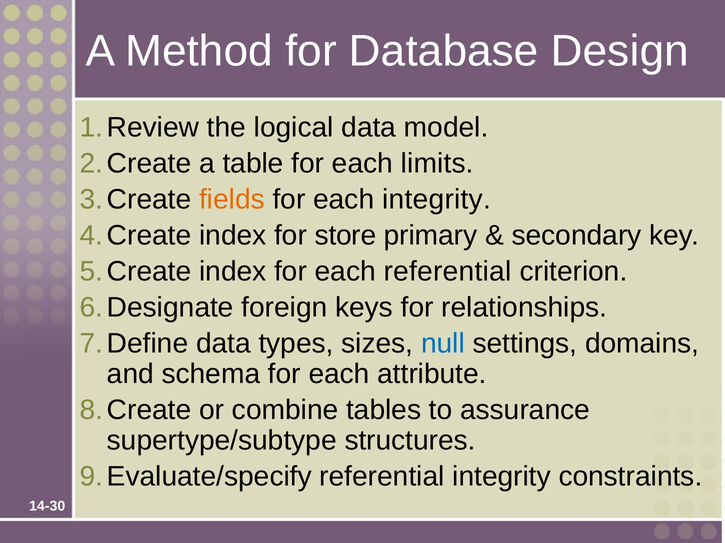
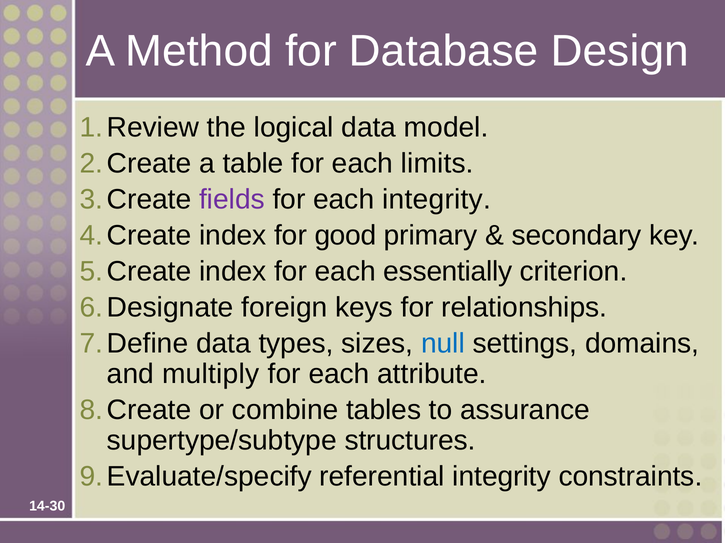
fields colour: orange -> purple
store: store -> good
each referential: referential -> essentially
schema: schema -> multiply
